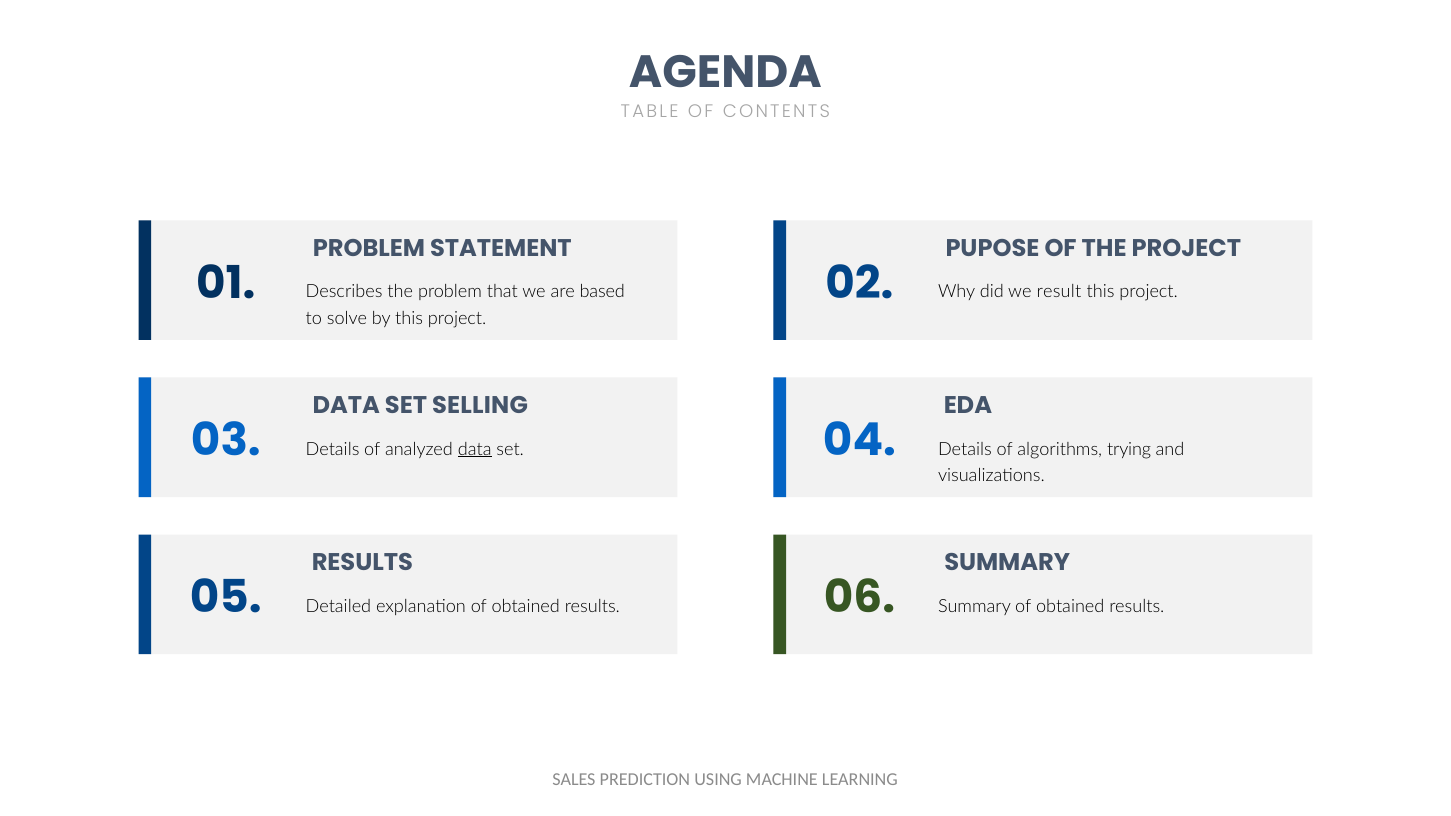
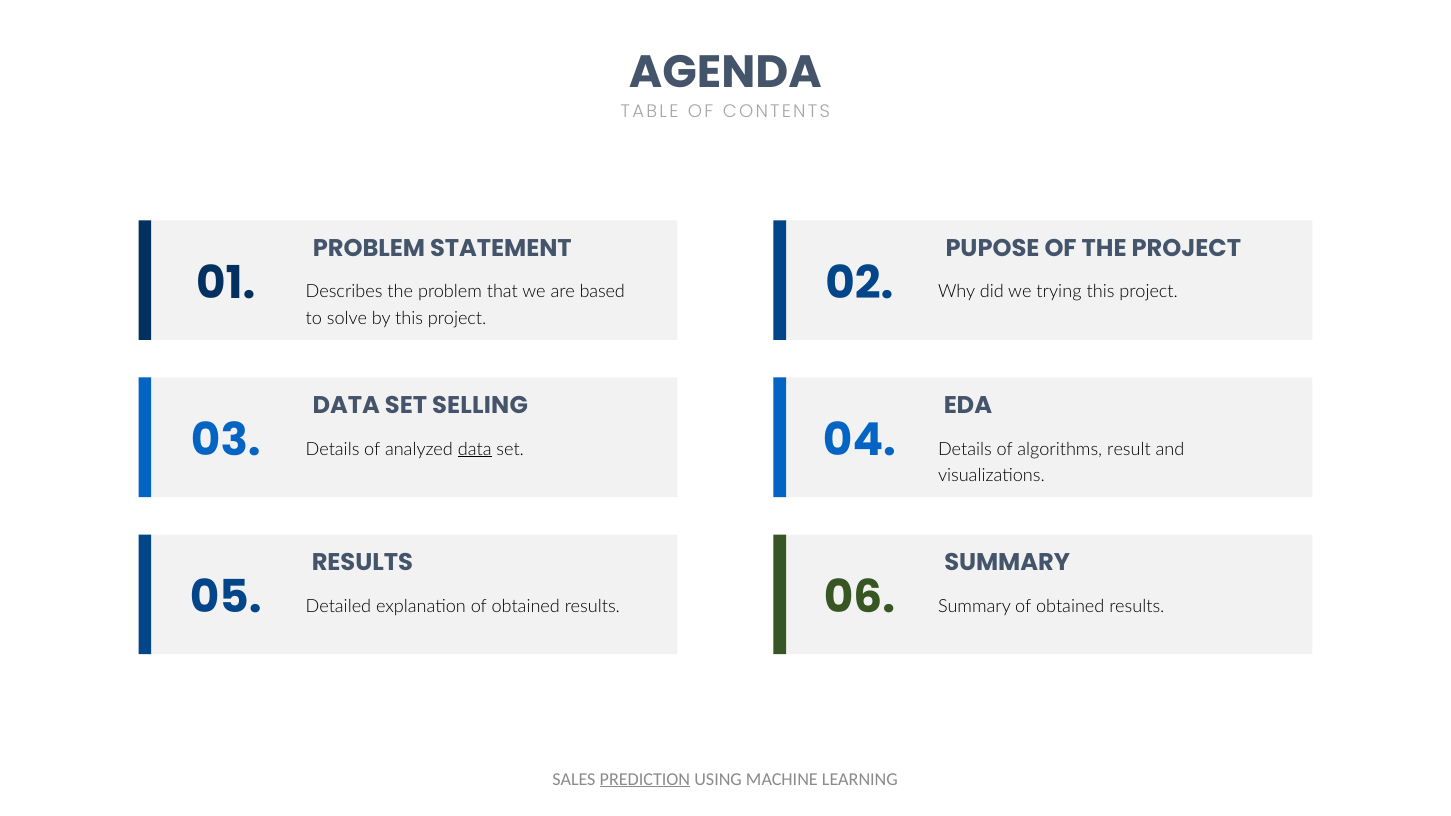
result: result -> trying
trying: trying -> result
PREDICTION underline: none -> present
